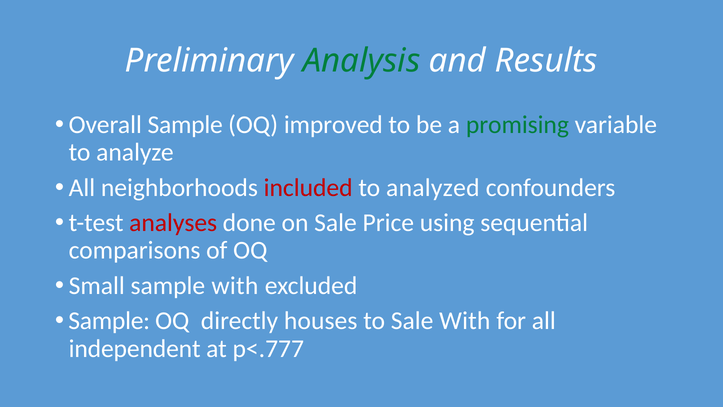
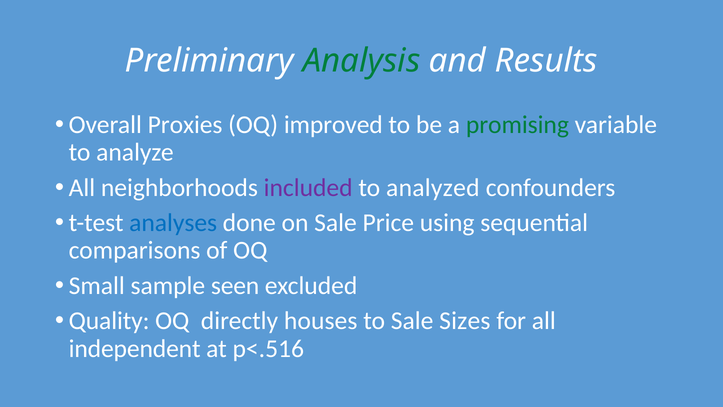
Overall Sample: Sample -> Proxies
included colour: red -> purple
analyses colour: red -> blue
sample with: with -> seen
Sample at (109, 321): Sample -> Quality
Sale With: With -> Sizes
p<.777: p<.777 -> p<.516
